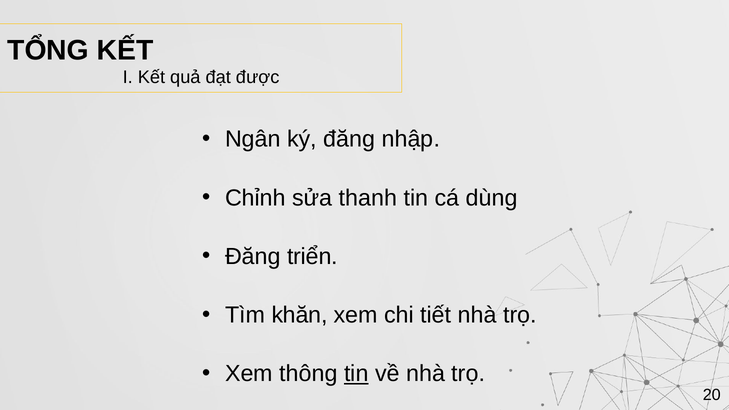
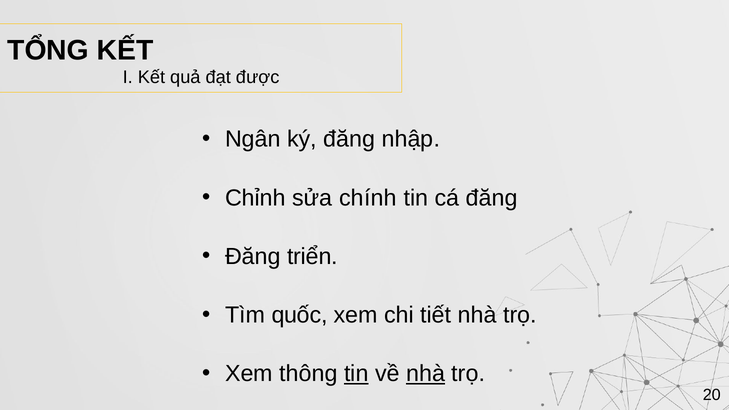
thanh: thanh -> chính
cá dùng: dùng -> đăng
khăn: khăn -> quốc
nhà at (426, 374) underline: none -> present
